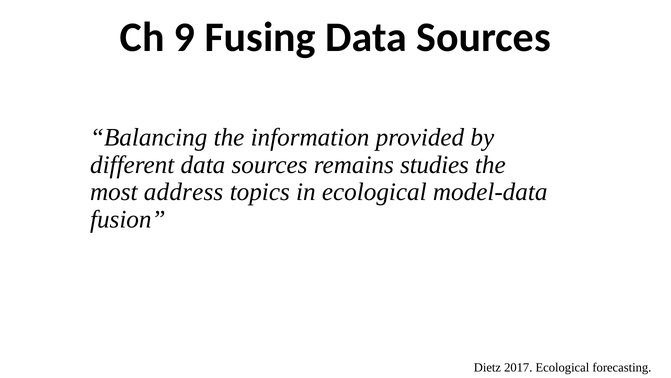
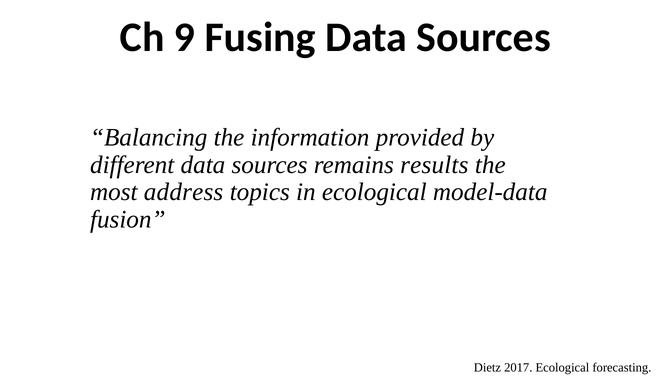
studies: studies -> results
